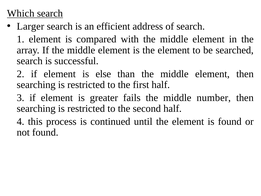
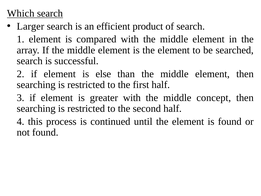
address: address -> product
greater fails: fails -> with
number: number -> concept
